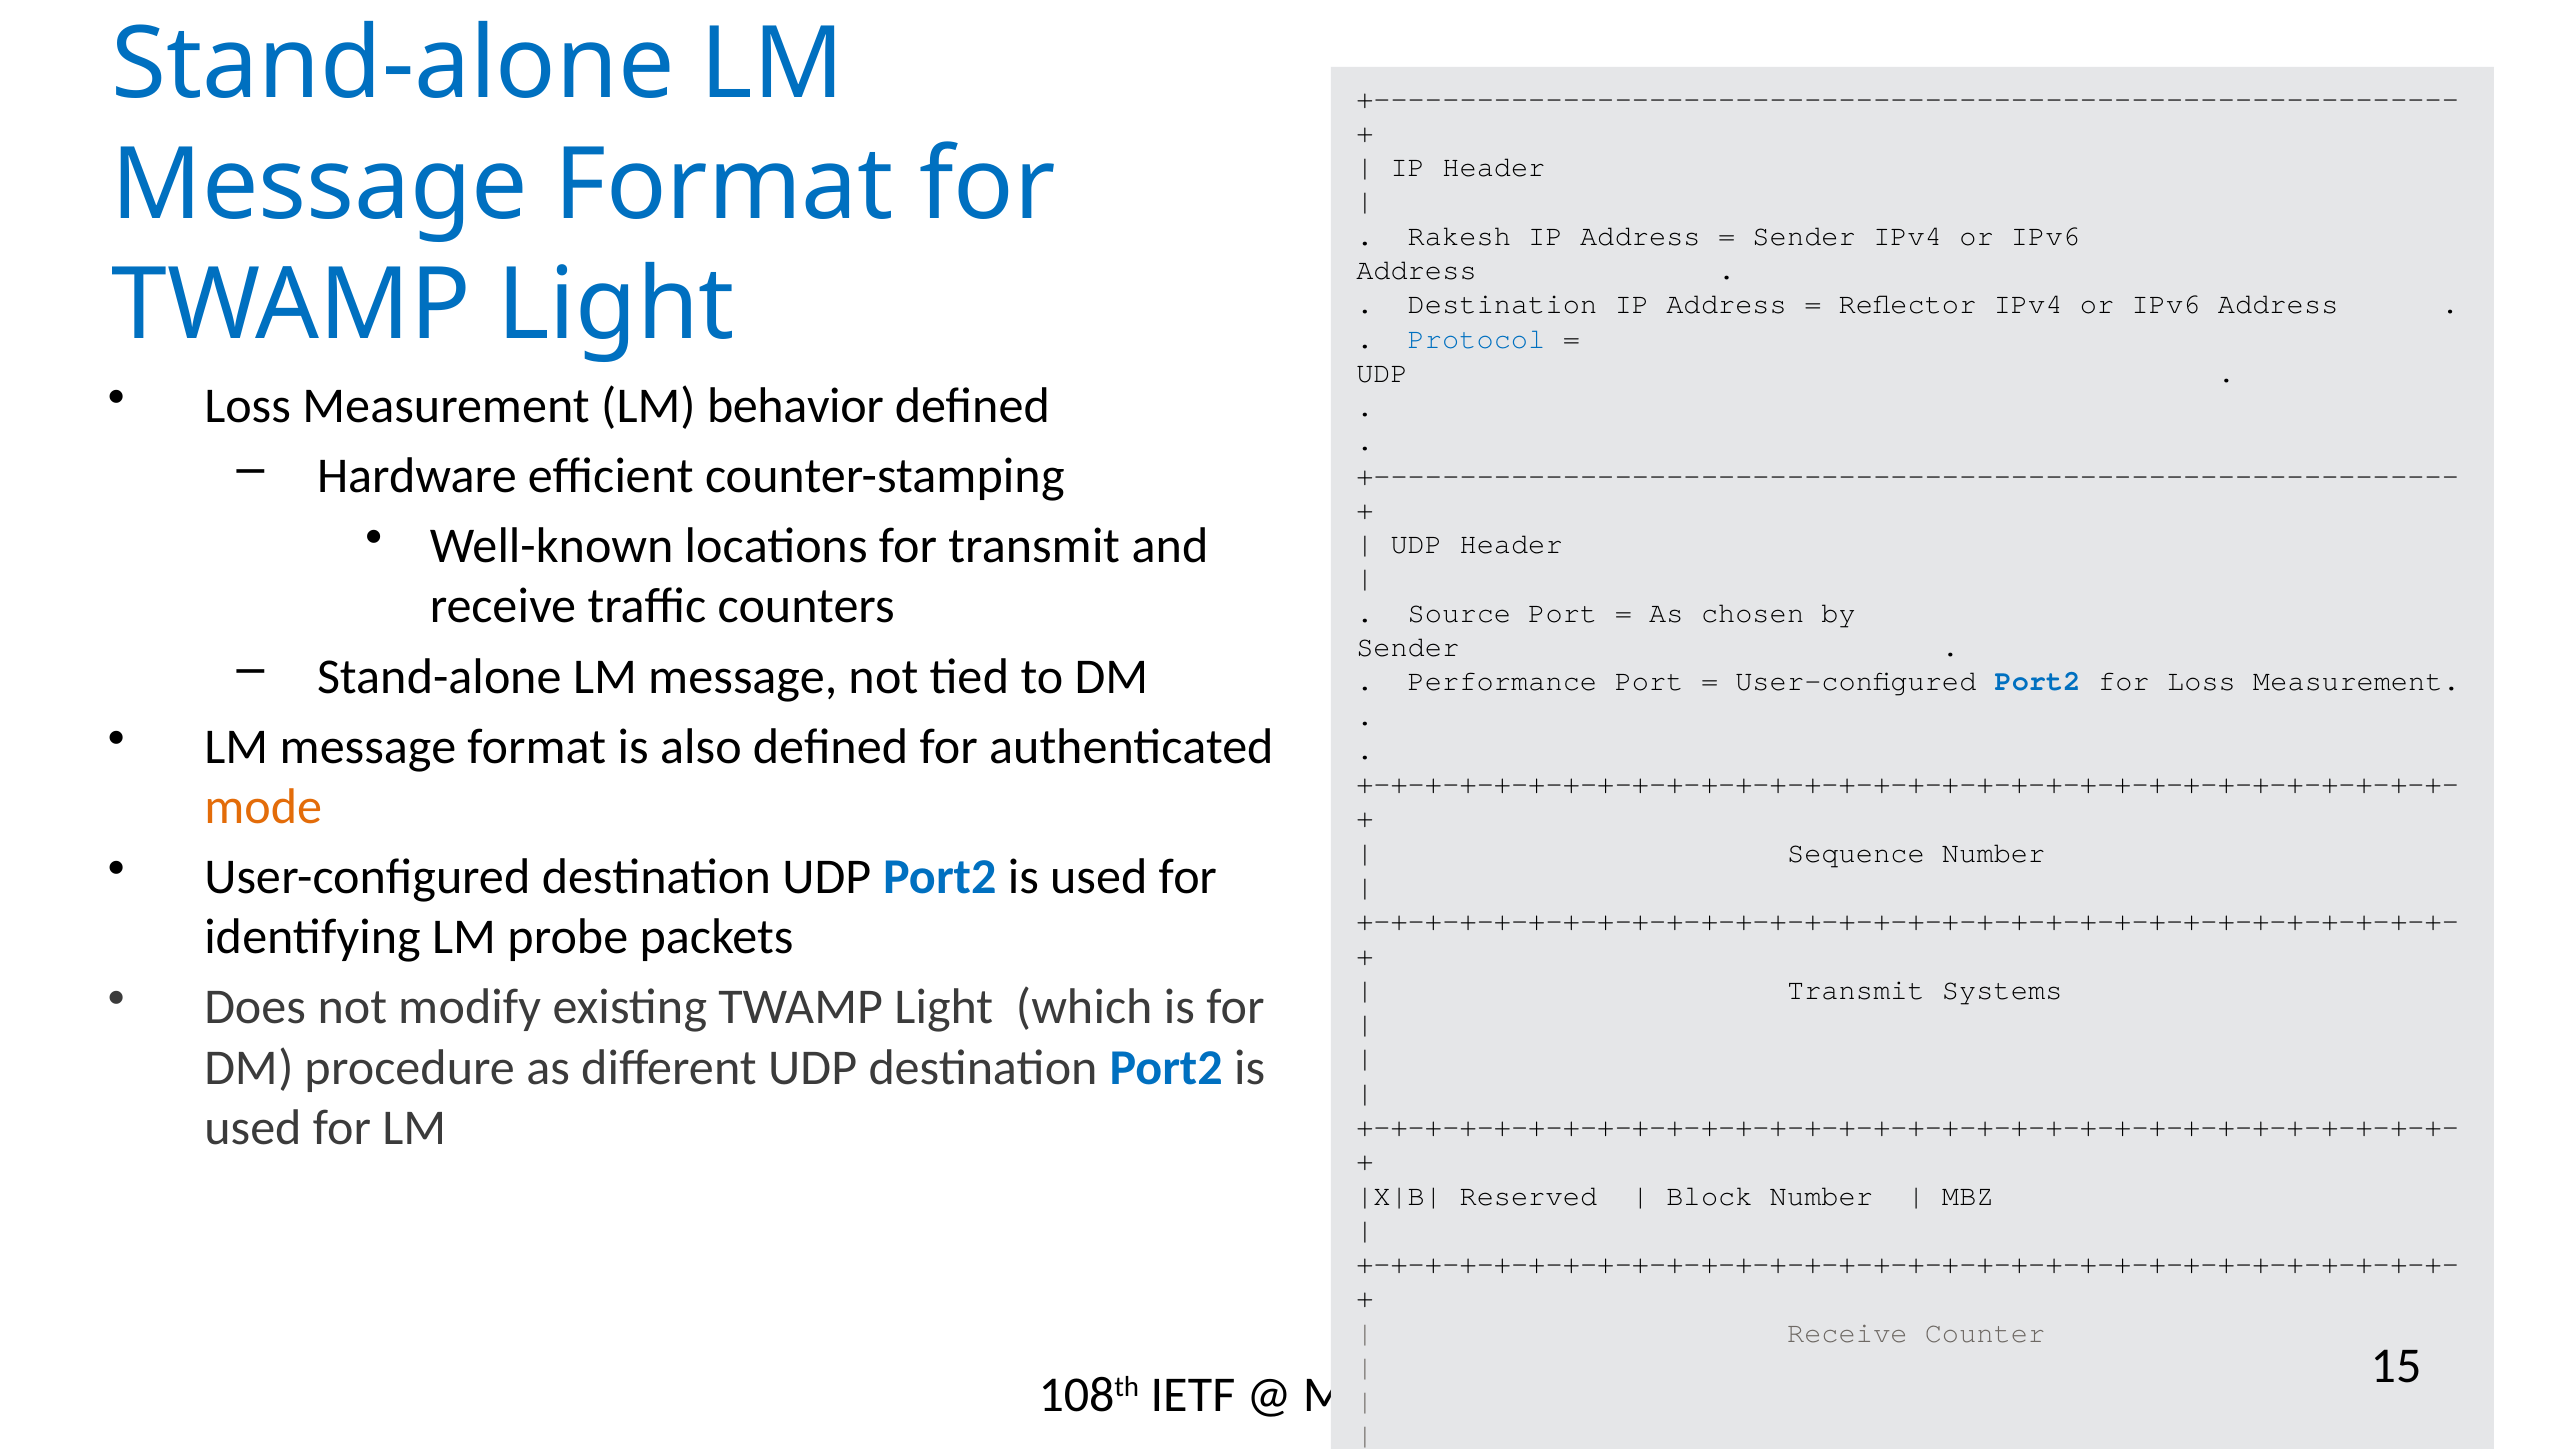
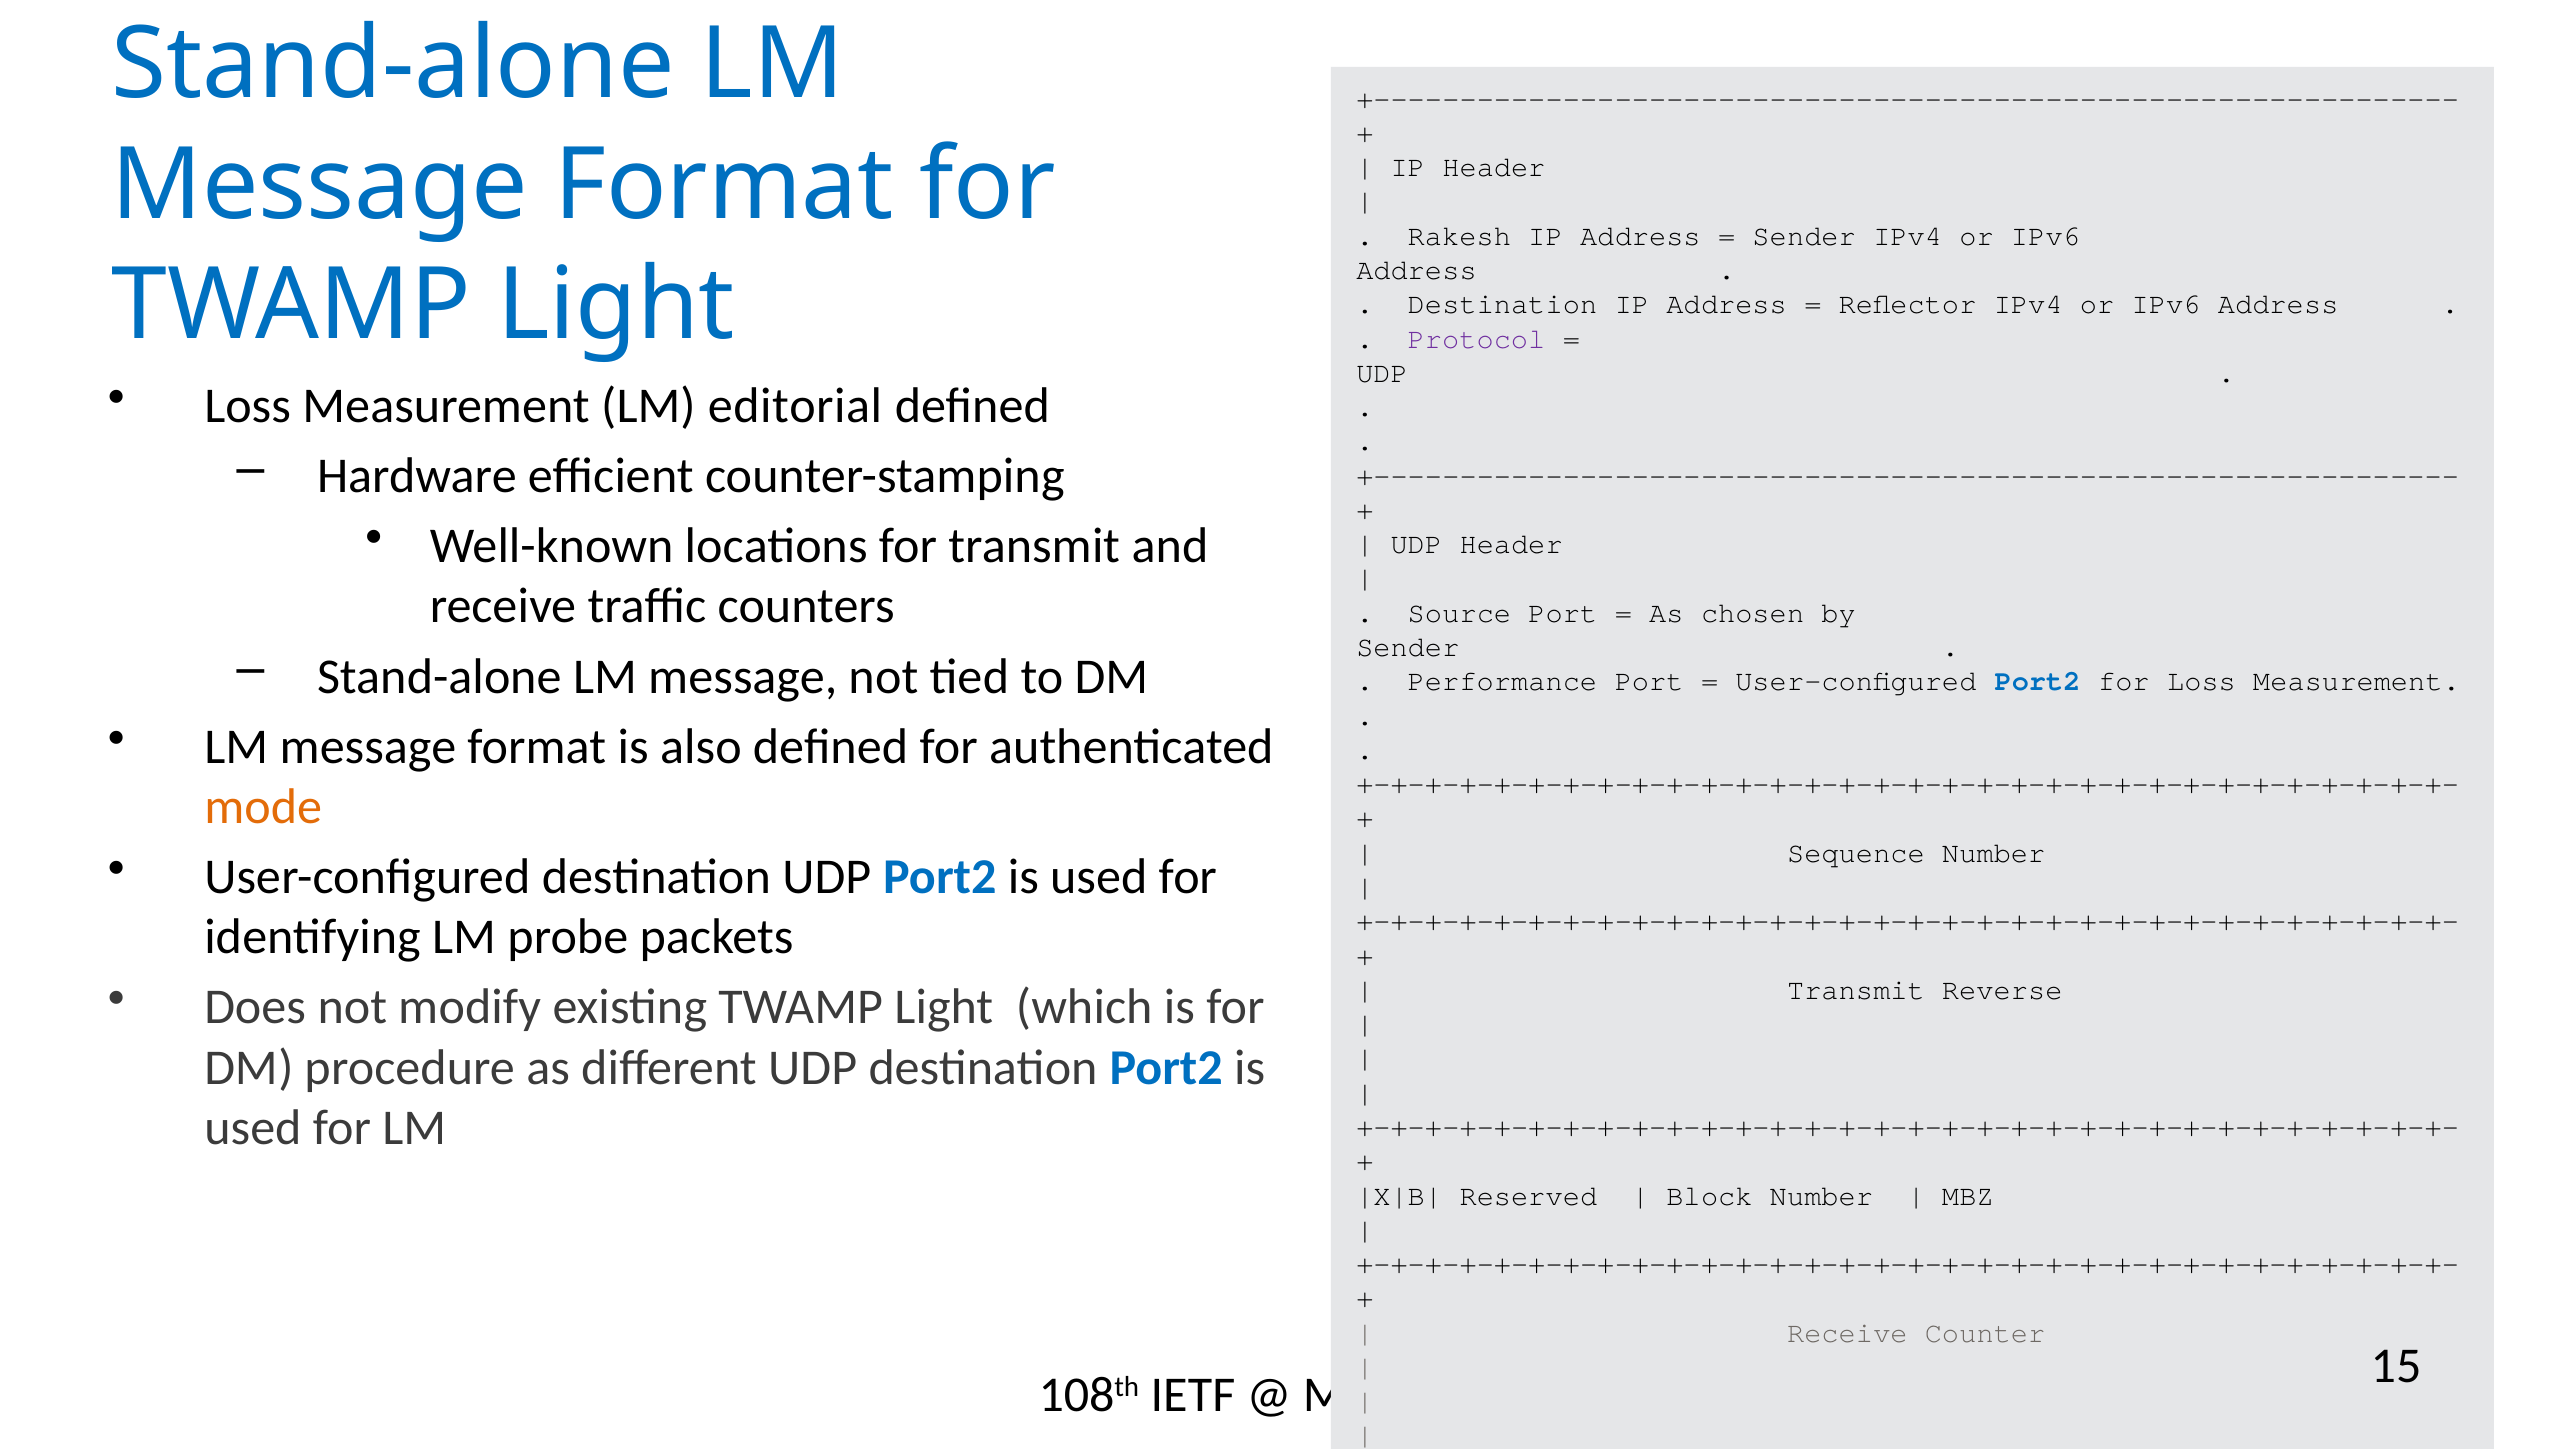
Protocol colour: blue -> purple
behavior: behavior -> editorial
Systems: Systems -> Reverse
